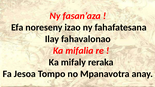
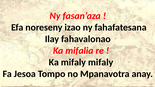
mifaly reraka: reraka -> mifaly
